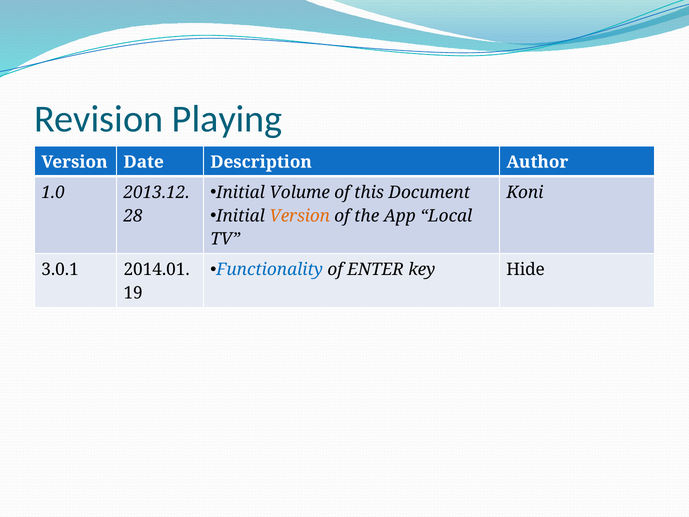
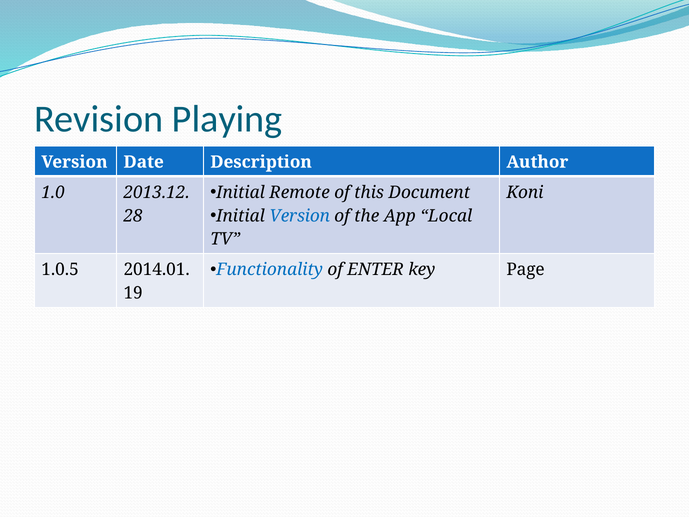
Volume: Volume -> Remote
Version at (300, 216) colour: orange -> blue
Hide: Hide -> Page
3.0.1: 3.0.1 -> 1.0.5
